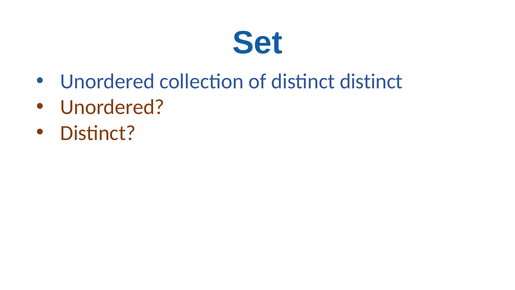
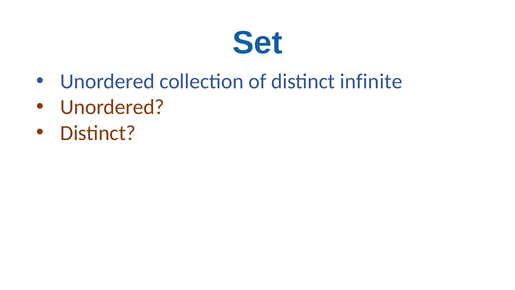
distinct distinct: distinct -> infinite
